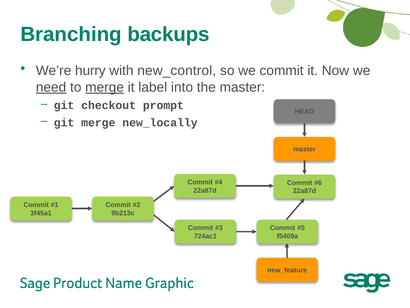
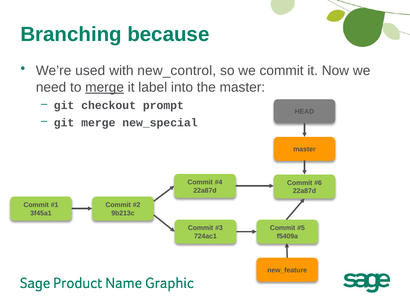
backups: backups -> because
hurry: hurry -> used
need underline: present -> none
new_locally: new_locally -> new_special
